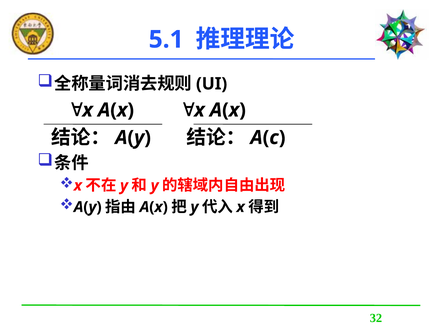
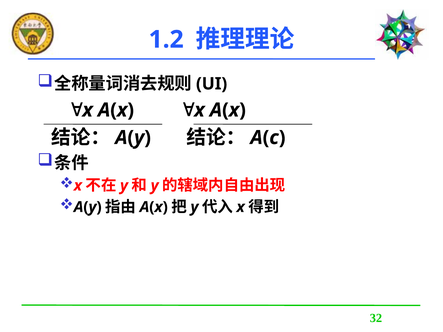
5.1: 5.1 -> 1.2
